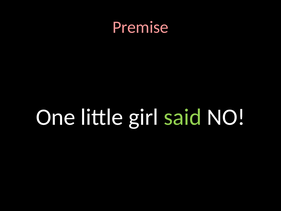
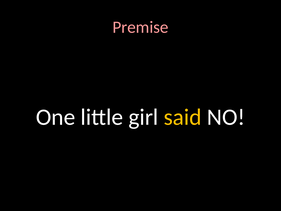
said colour: light green -> yellow
